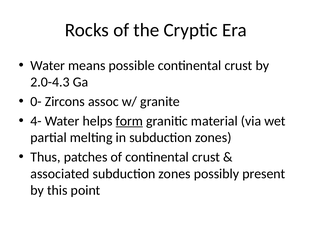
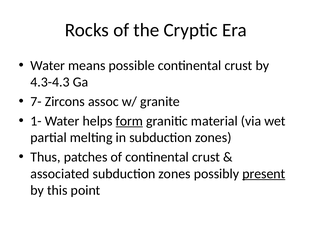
2.0-4.3: 2.0-4.3 -> 4.3-4.3
0-: 0- -> 7-
4-: 4- -> 1-
present underline: none -> present
